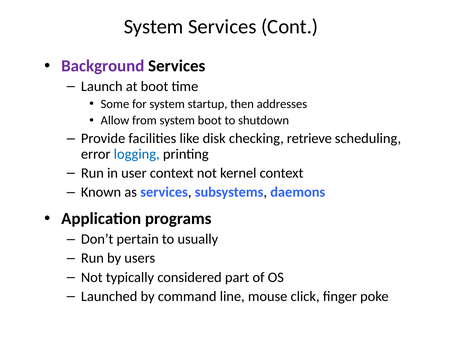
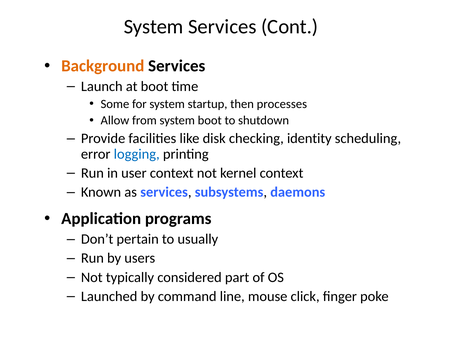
Background colour: purple -> orange
addresses: addresses -> processes
retrieve: retrieve -> identity
